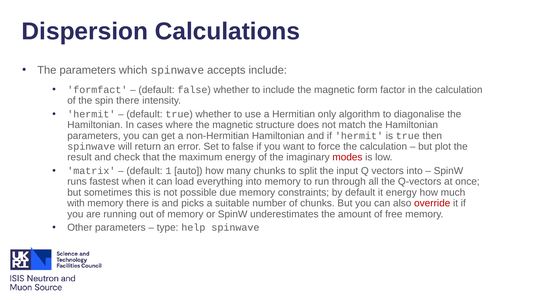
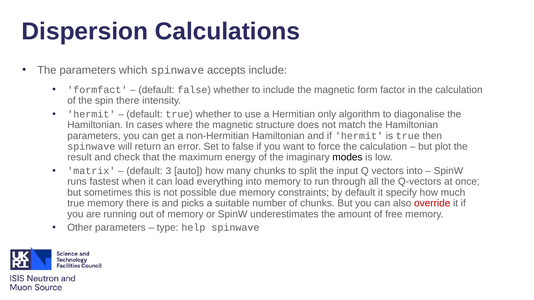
modes colour: red -> black
1: 1 -> 3
it energy: energy -> specify
with at (76, 204): with -> true
